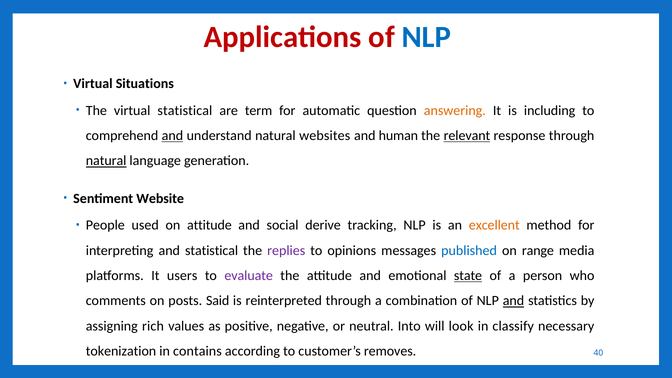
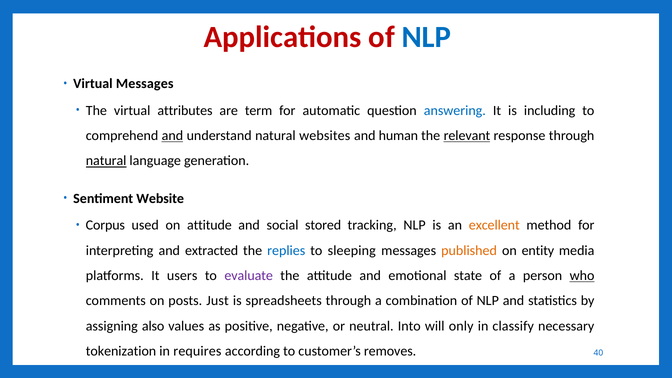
Virtual Situations: Situations -> Messages
virtual statistical: statistical -> attributes
answering colour: orange -> blue
People: People -> Corpus
derive: derive -> stored
and statistical: statistical -> extracted
replies colour: purple -> blue
opinions: opinions -> sleeping
published colour: blue -> orange
range: range -> entity
state underline: present -> none
who underline: none -> present
Said: Said -> Just
reinterpreted: reinterpreted -> spreadsheets
and at (513, 301) underline: present -> none
rich: rich -> also
look: look -> only
contains: contains -> requires
